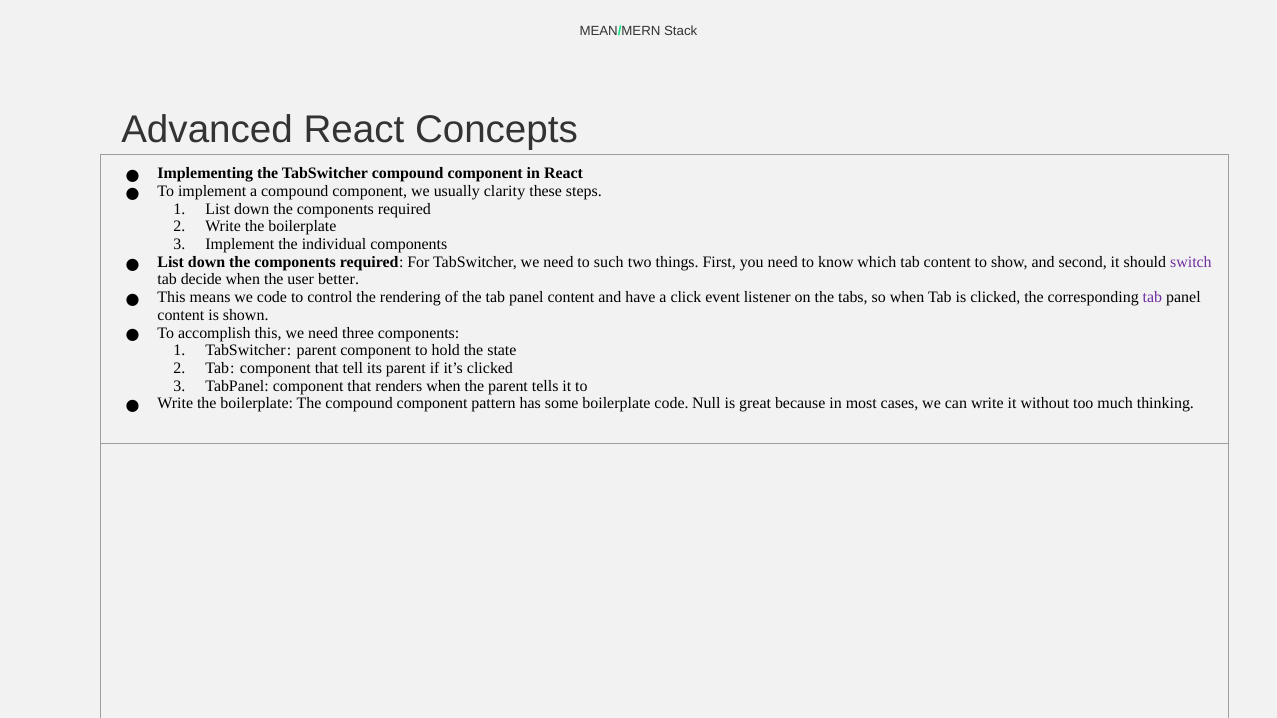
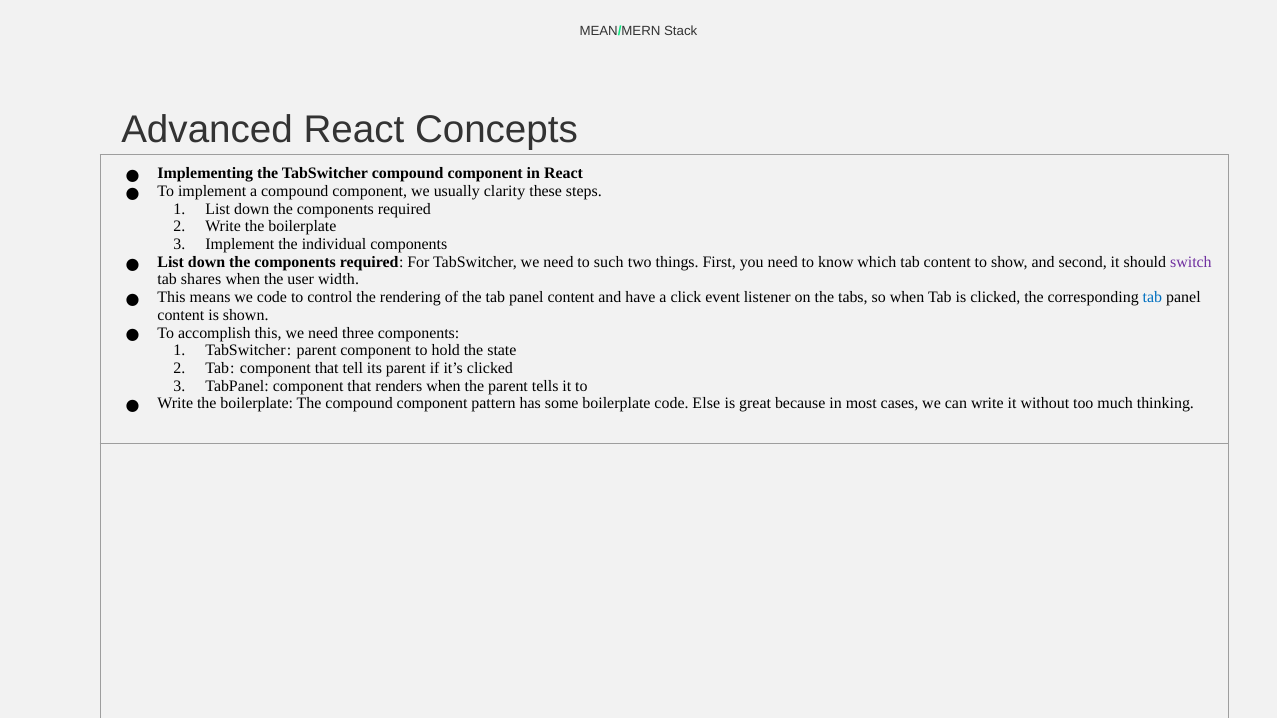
decide: decide -> shares
better: better -> width
tab at (1152, 297) colour: purple -> blue
Null: Null -> Else
